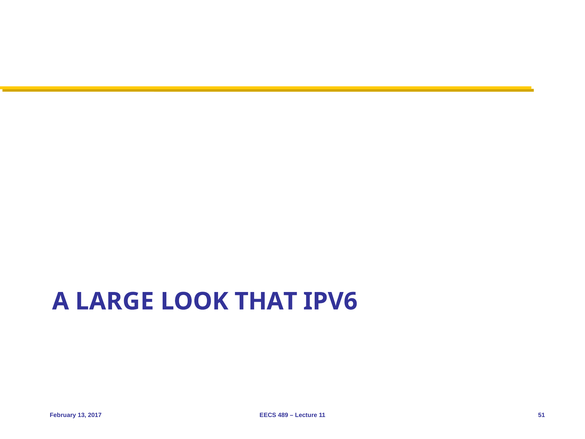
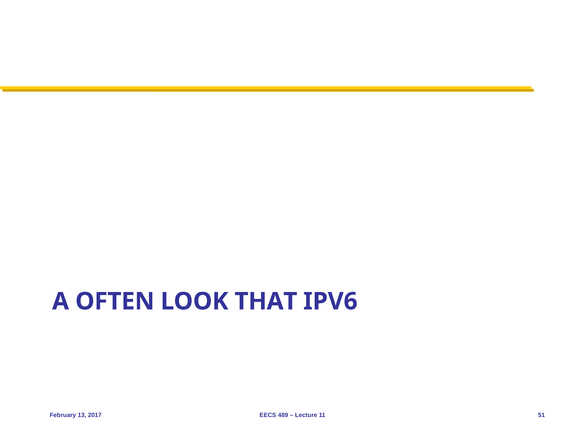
LARGE: LARGE -> OFTEN
